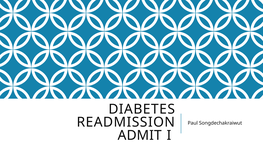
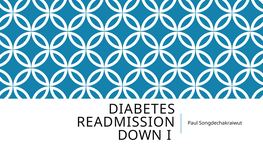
ADMIT: ADMIT -> DOWN
